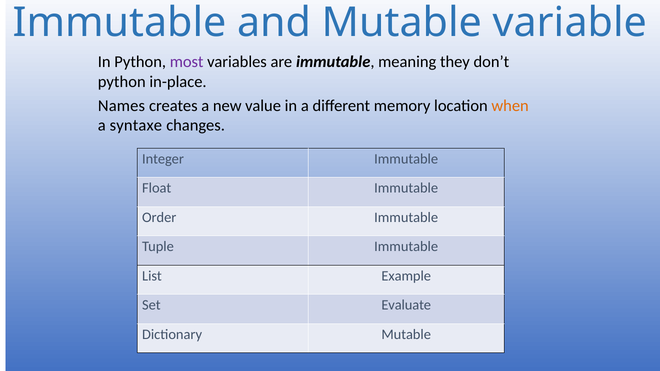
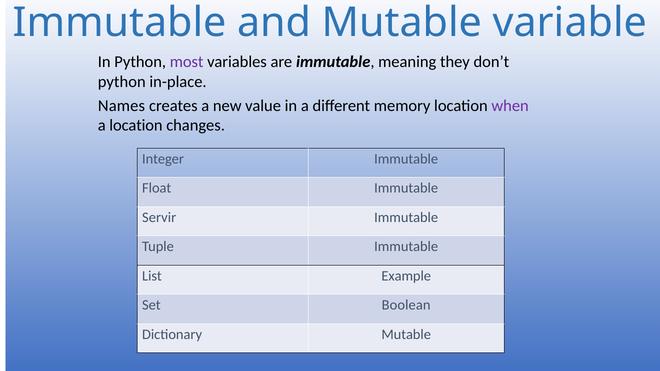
when colour: orange -> purple
a syntaxe: syntaxe -> location
Order: Order -> Servir
Evaluate: Evaluate -> Boolean
